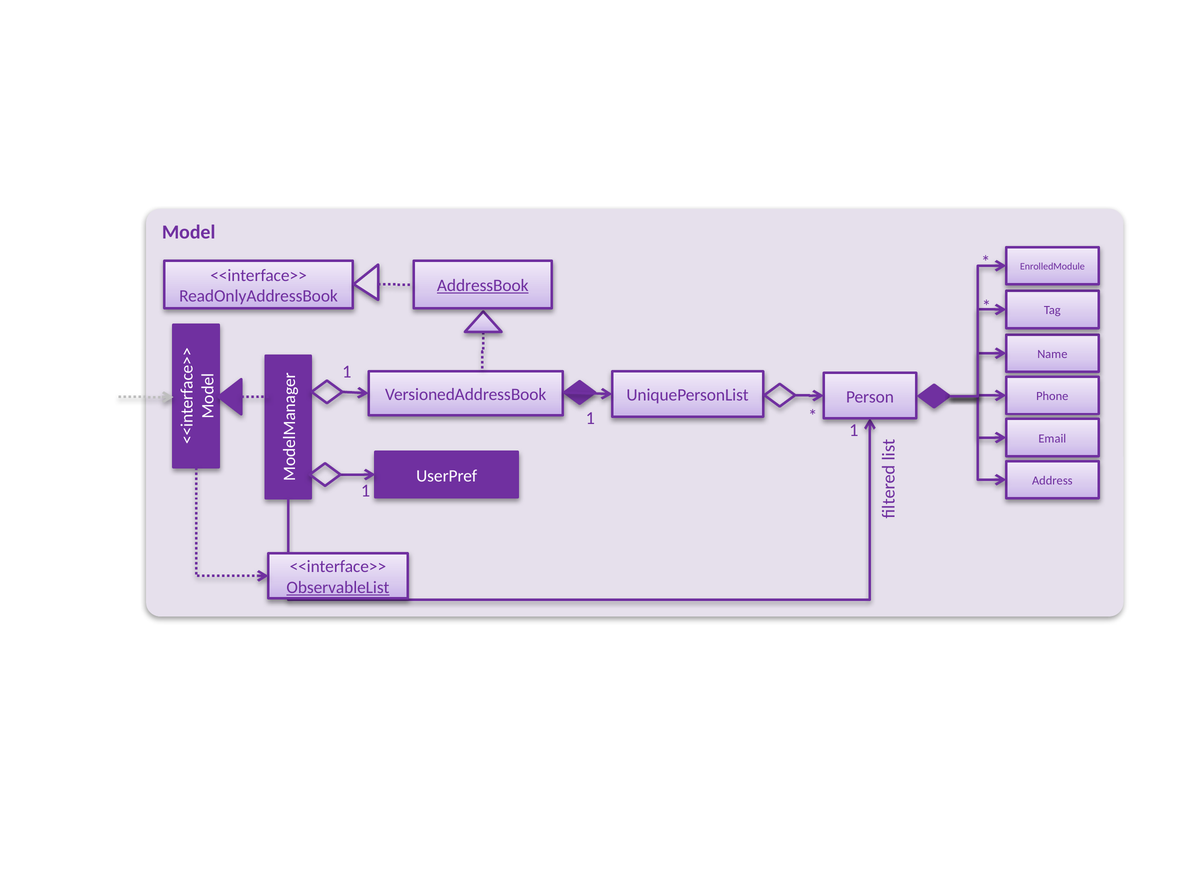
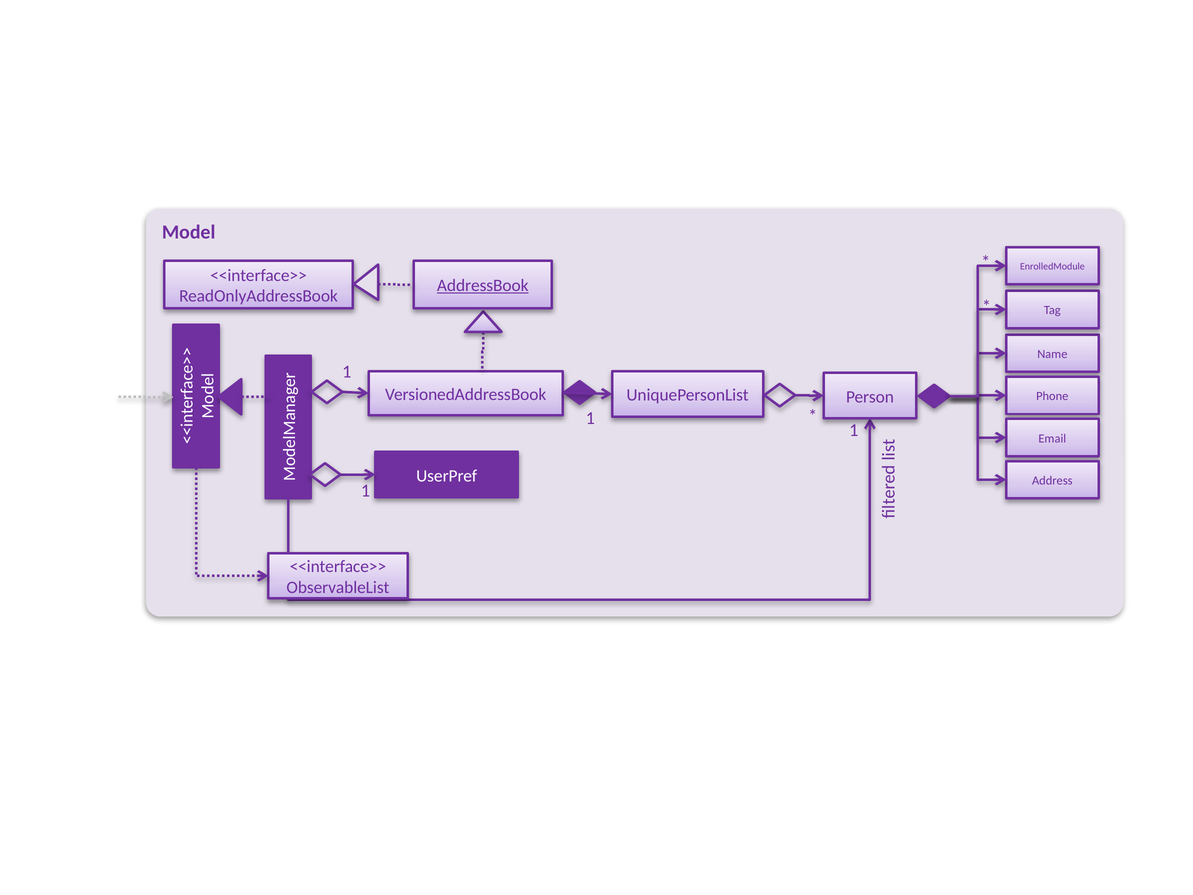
ObservableList underline: present -> none
